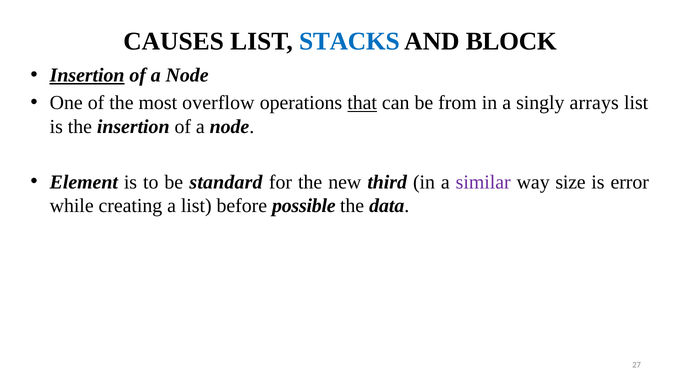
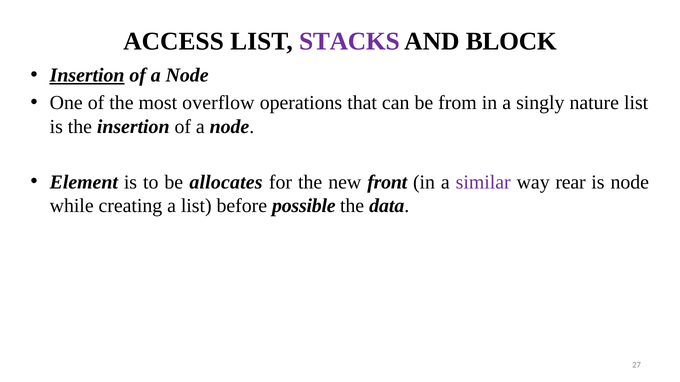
CAUSES: CAUSES -> ACCESS
STACKS colour: blue -> purple
that underline: present -> none
arrays: arrays -> nature
standard: standard -> allocates
third: third -> front
size: size -> rear
is error: error -> node
